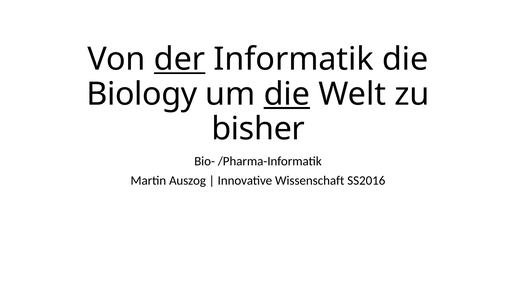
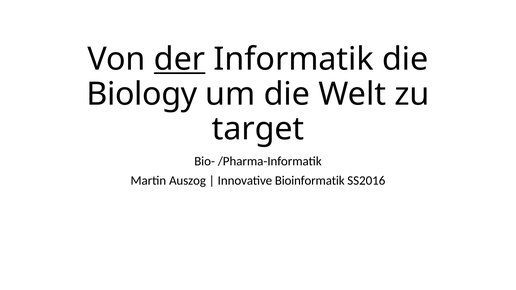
die at (287, 94) underline: present -> none
bisher: bisher -> target
Wissenschaft: Wissenschaft -> Bioinformatik
